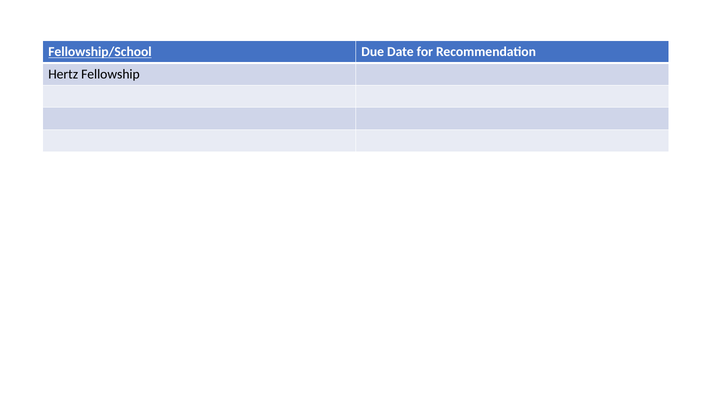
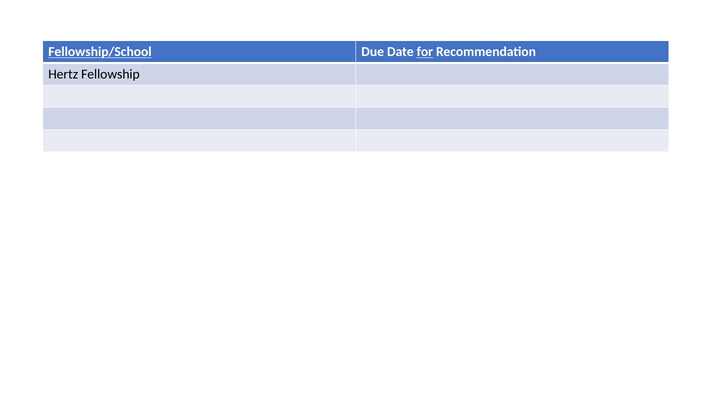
for underline: none -> present
